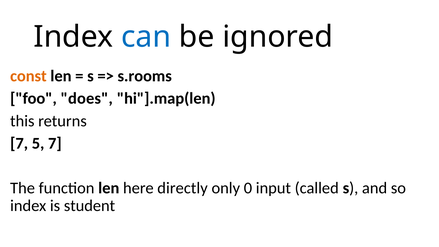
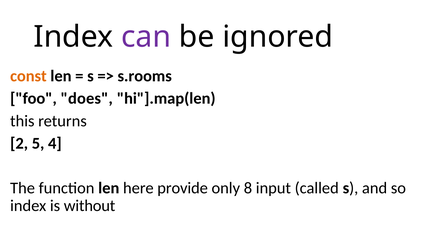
can colour: blue -> purple
7 at (19, 143): 7 -> 2
5 7: 7 -> 4
directly: directly -> provide
0: 0 -> 8
student: student -> without
